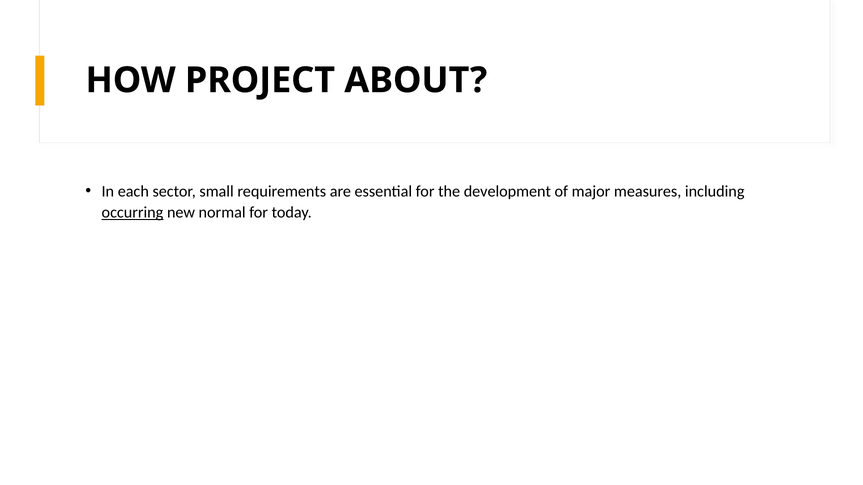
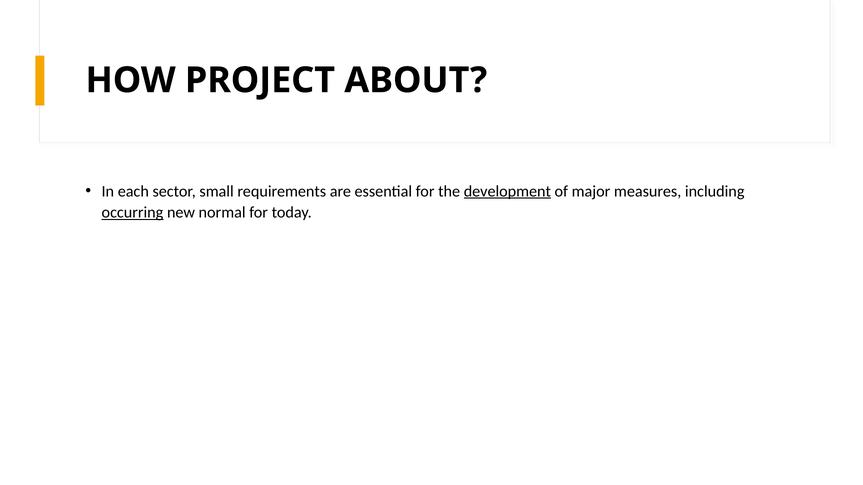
development underline: none -> present
